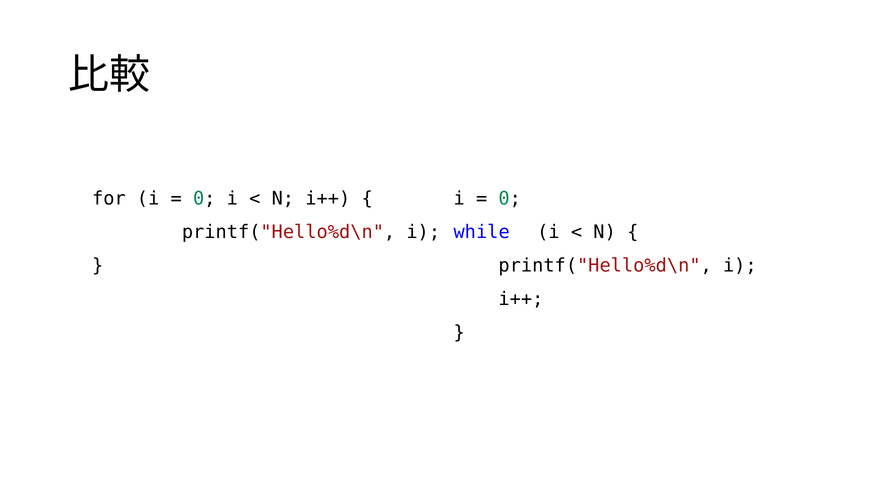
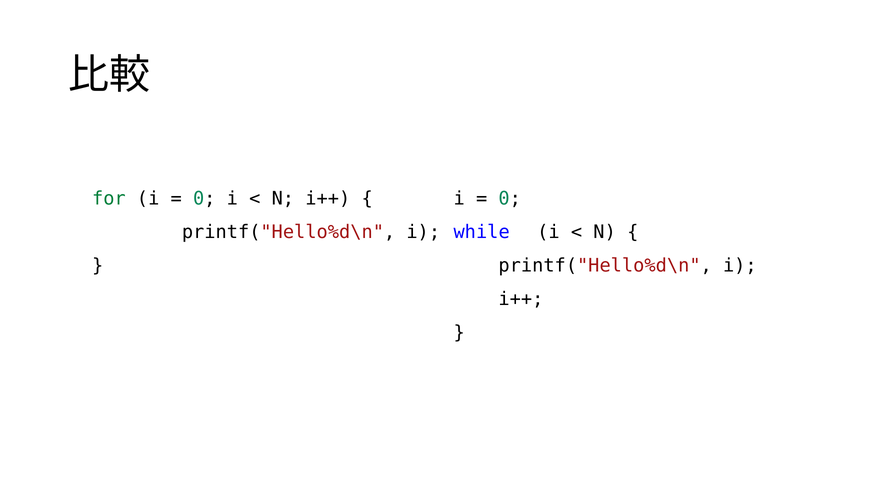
for colour: black -> green
